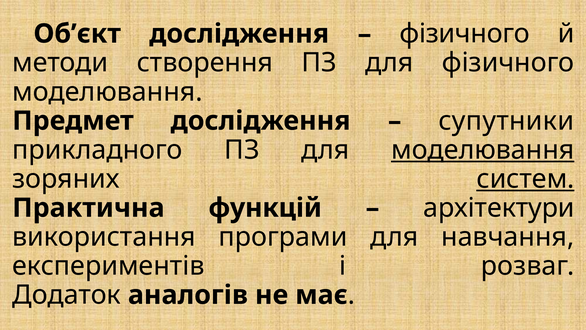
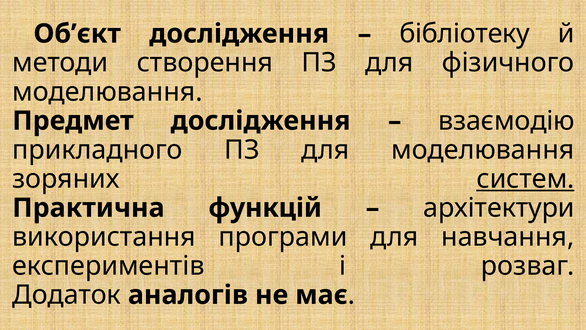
фізичного at (465, 34): фізичного -> бібліотеку
супутники: супутники -> взаємодію
моделювання at (483, 150) underline: present -> none
